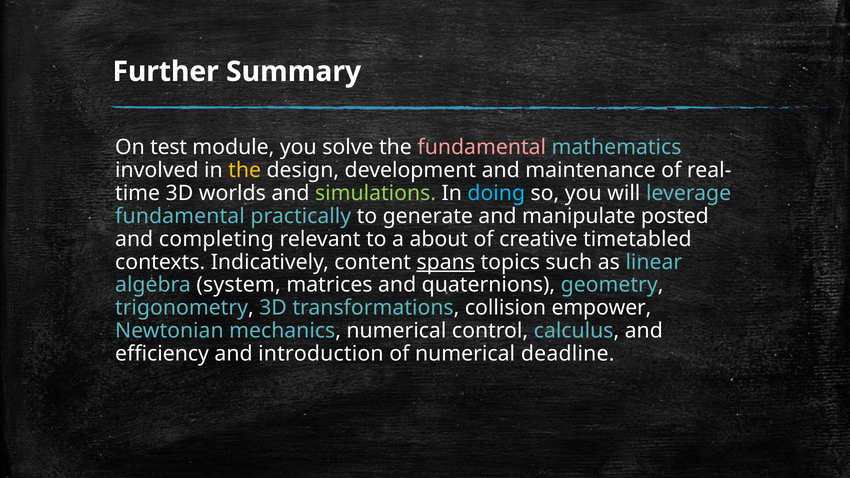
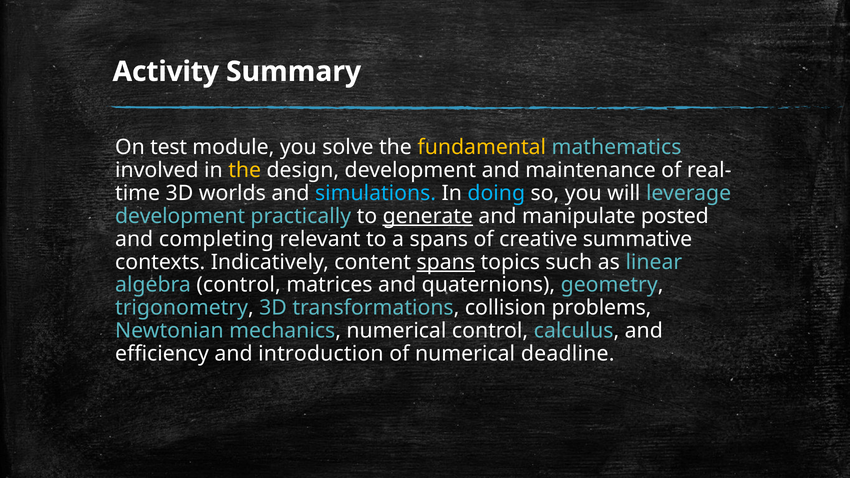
Further: Further -> Activity
fundamental at (482, 147) colour: pink -> yellow
simulations colour: light green -> light blue
fundamental at (180, 216): fundamental -> development
generate underline: none -> present
a about: about -> spans
timetabled: timetabled -> summative
algebra system: system -> control
empower: empower -> problems
